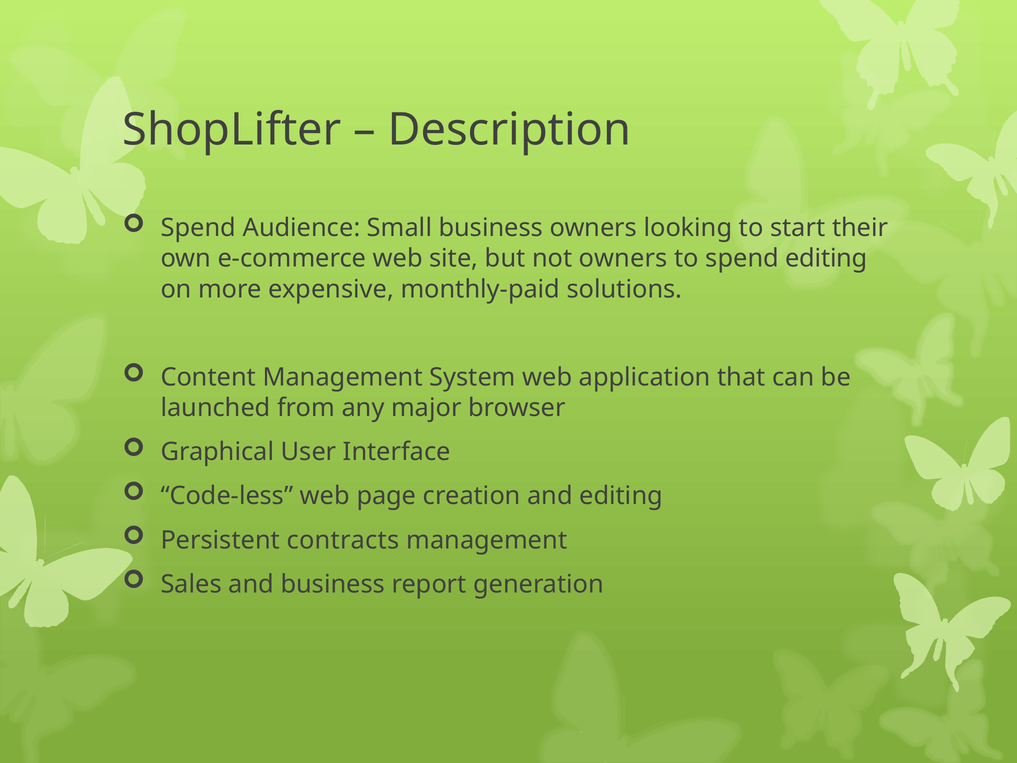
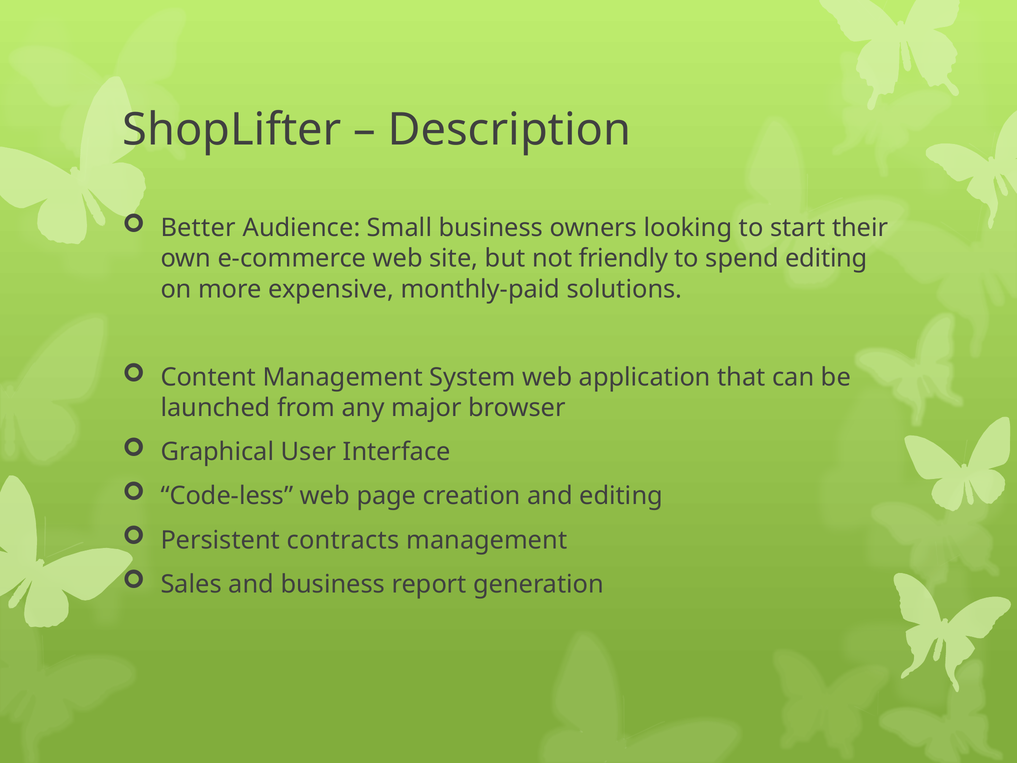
Spend at (198, 228): Spend -> Better
not owners: owners -> friendly
